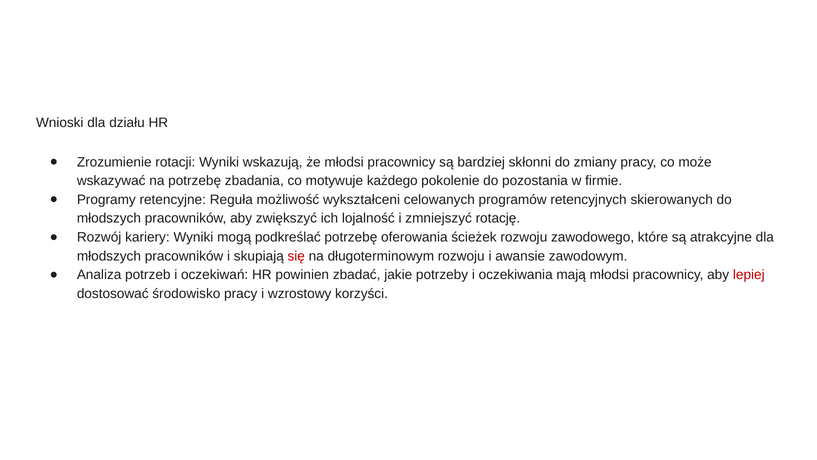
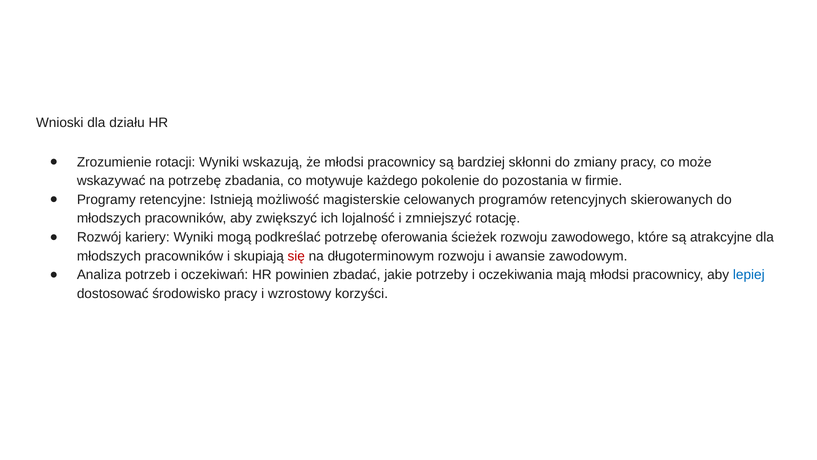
Reguła: Reguła -> Istnieją
wykształceni: wykształceni -> magisterskie
lepiej colour: red -> blue
